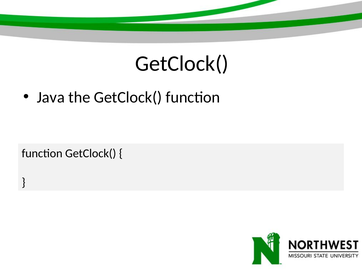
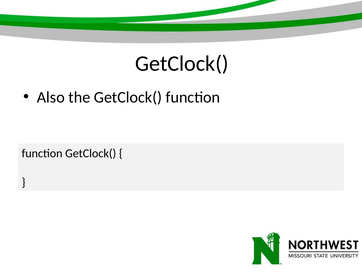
Java: Java -> Also
